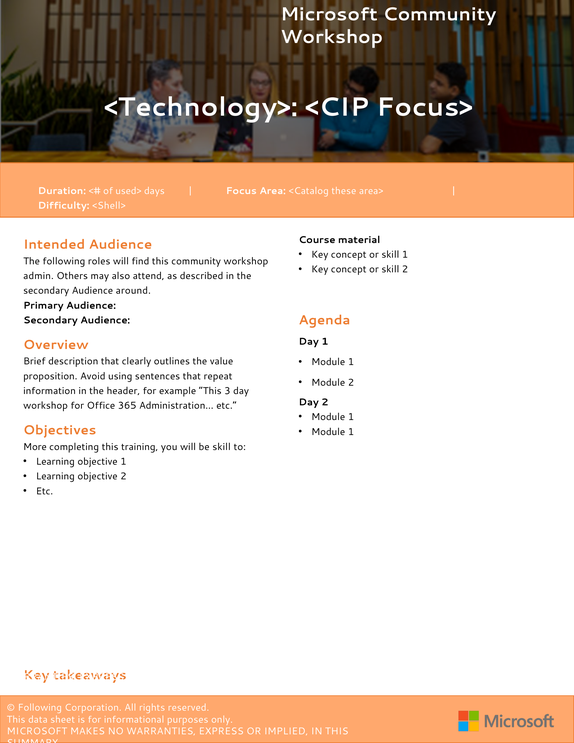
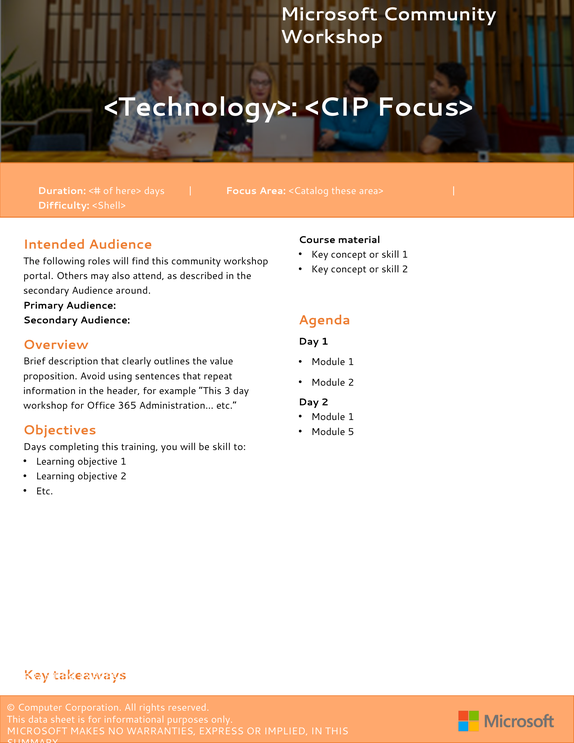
used>: used> -> here>
admin: admin -> portal
1 at (351, 432): 1 -> 5
More at (35, 447): More -> Days
Following at (40, 707): Following -> Computer
